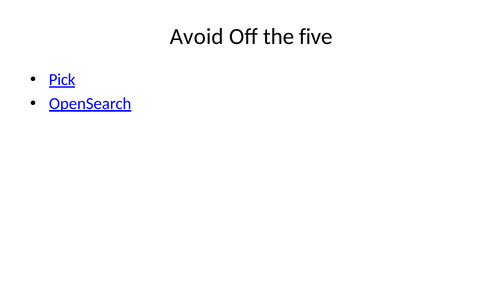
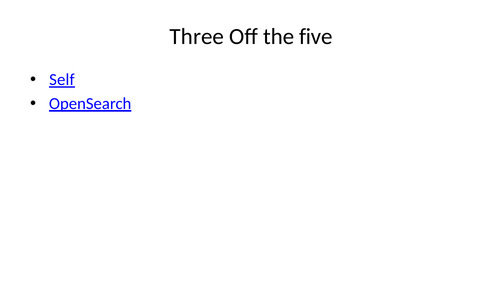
Avoid: Avoid -> Three
Pick: Pick -> Self
